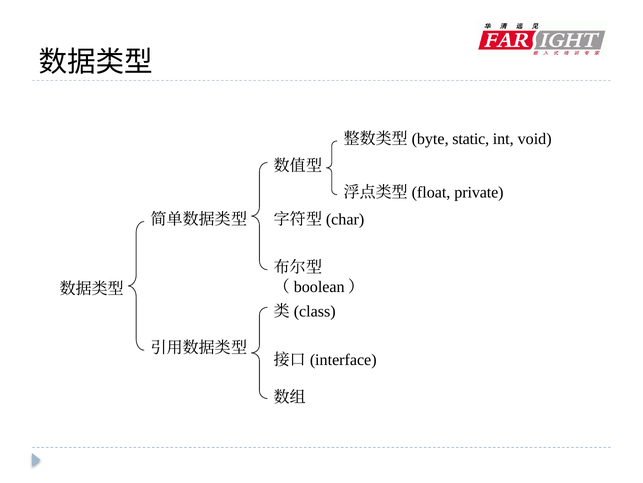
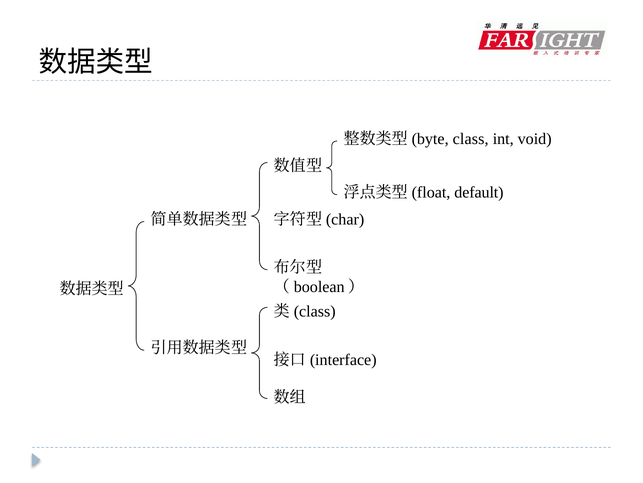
static: static -> class
private: private -> default
